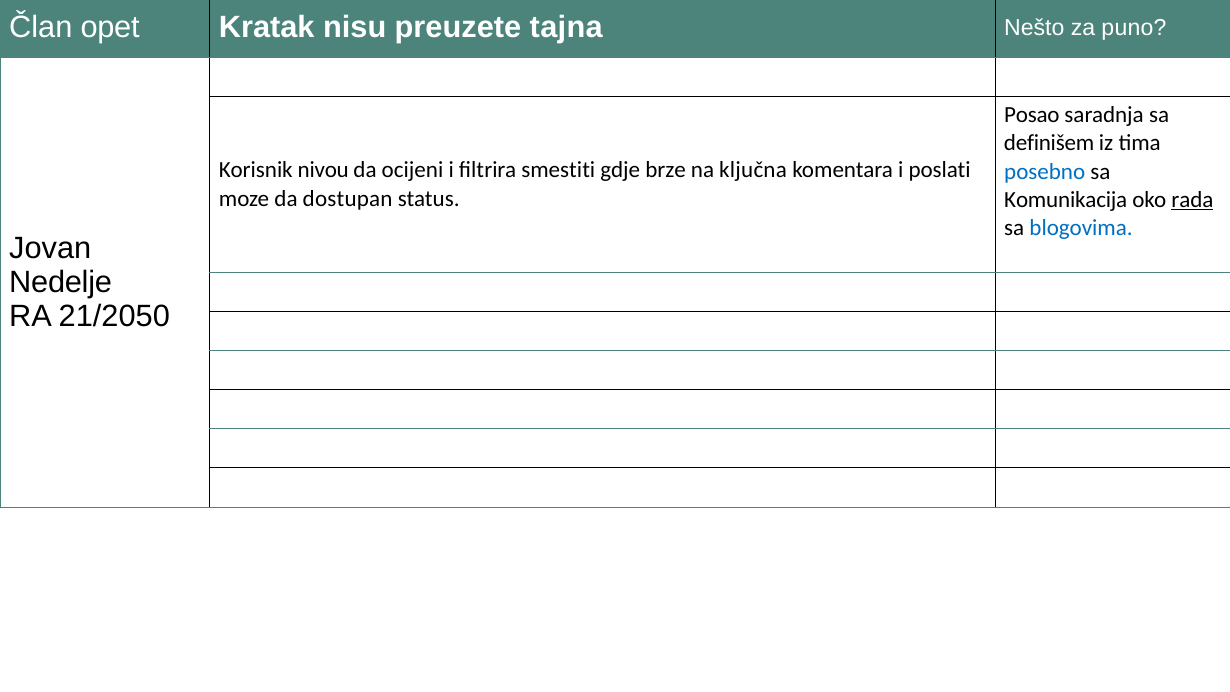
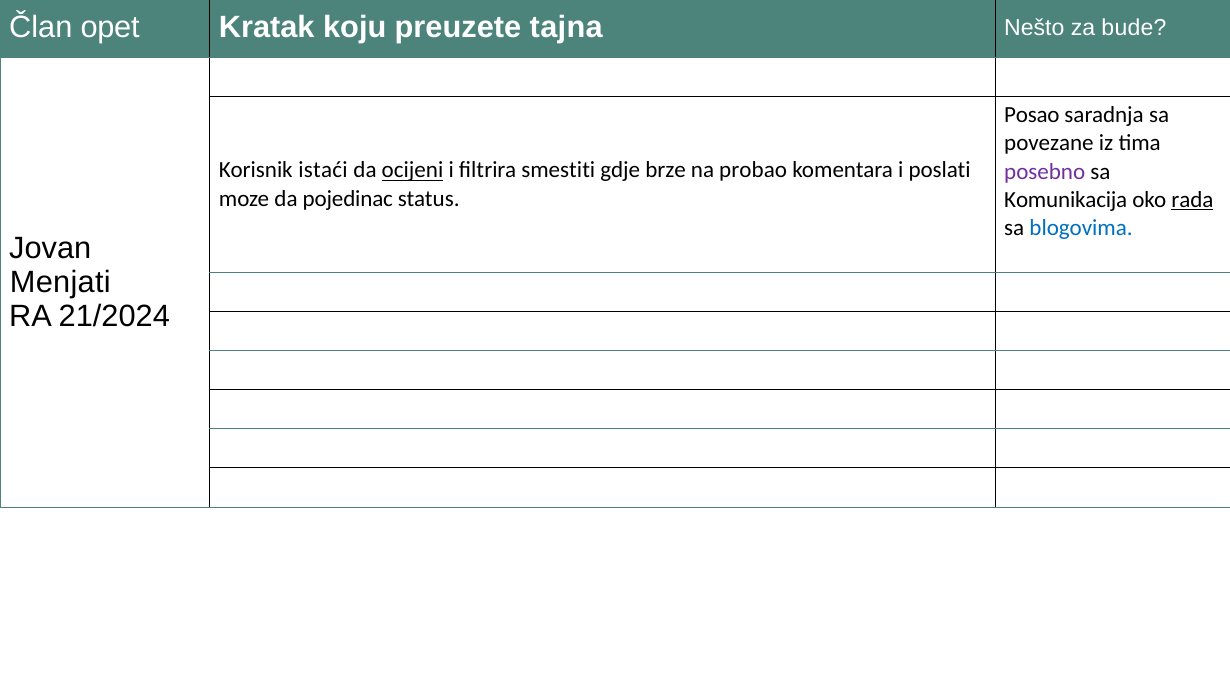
nisu: nisu -> koju
puno: puno -> bude
definišem: definišem -> povezane
nivou: nivou -> istaći
ocijeni underline: none -> present
ključna: ključna -> probao
posebno colour: blue -> purple
dostupan: dostupan -> pojedinac
Nedelje: Nedelje -> Menjati
21/2050: 21/2050 -> 21/2024
